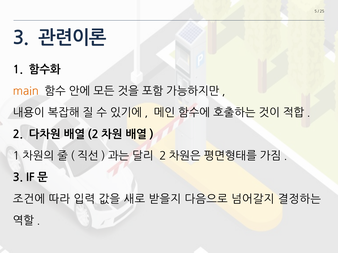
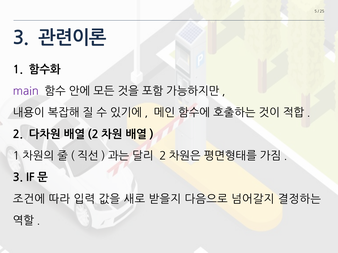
main colour: orange -> purple
